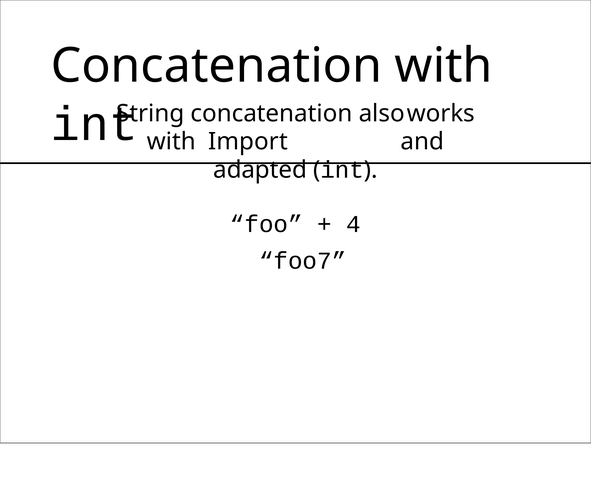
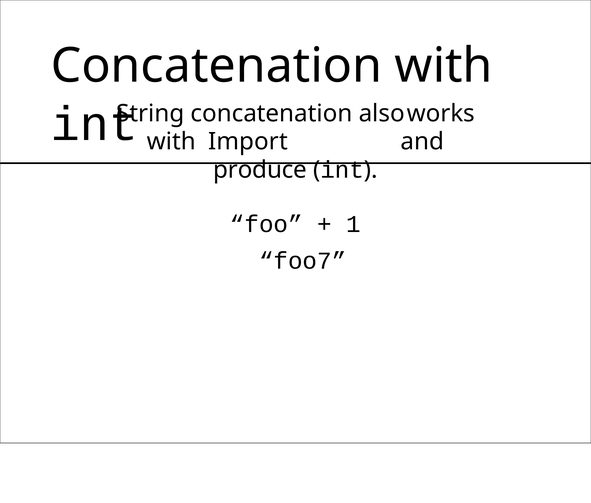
adapted: adapted -> produce
4: 4 -> 1
